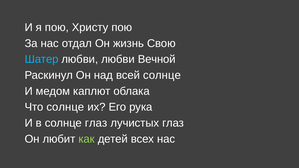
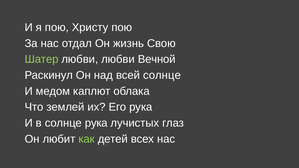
Шатер colour: light blue -> light green
Что солнце: солнце -> землей
солнце глаз: глаз -> рука
